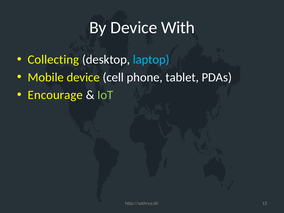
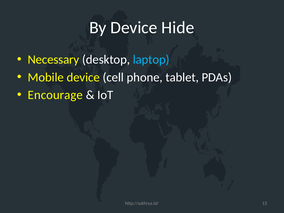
With: With -> Hide
Collecting: Collecting -> Necessary
IoT colour: light green -> white
